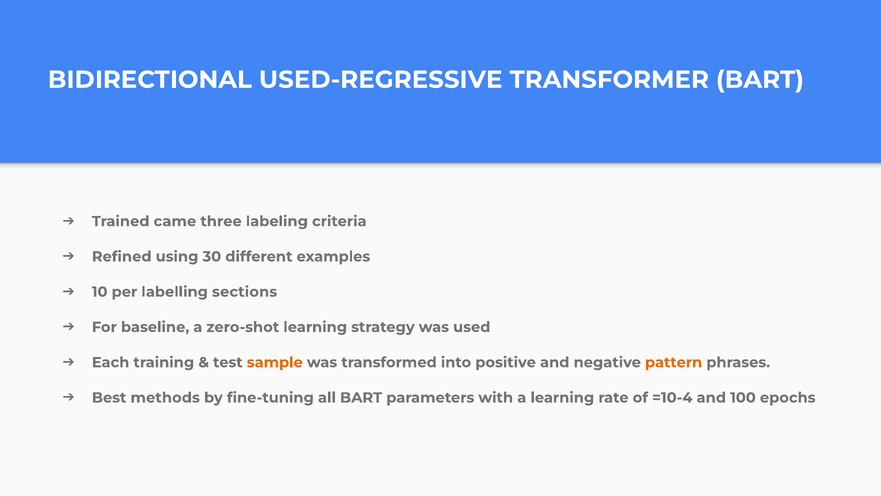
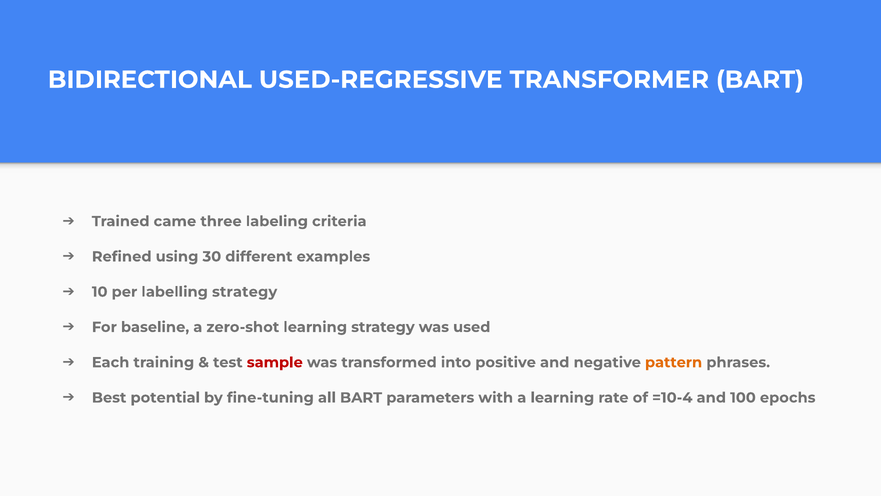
labelling sections: sections -> strategy
sample colour: orange -> red
methods: methods -> potential
